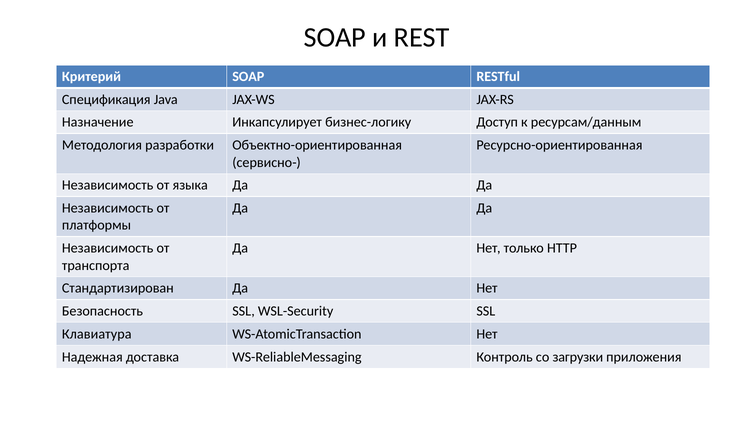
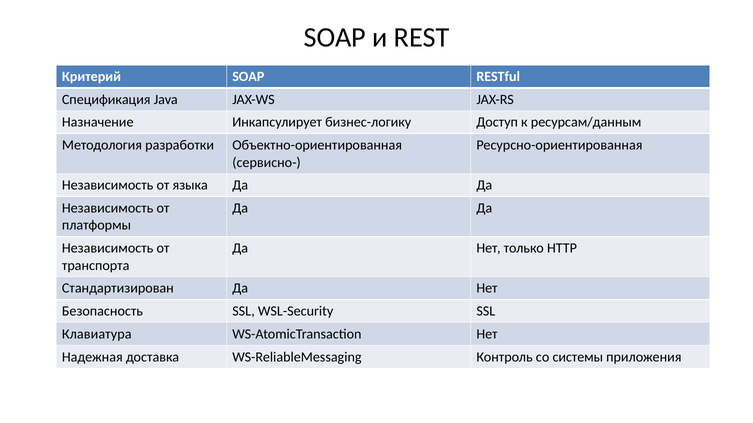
загрузки: загрузки -> системы
